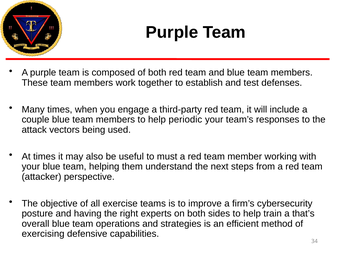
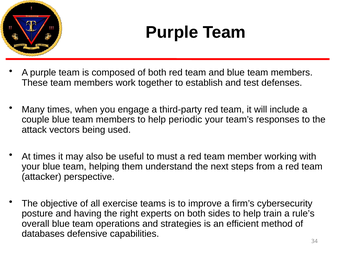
that’s: that’s -> rule’s
exercising: exercising -> databases
